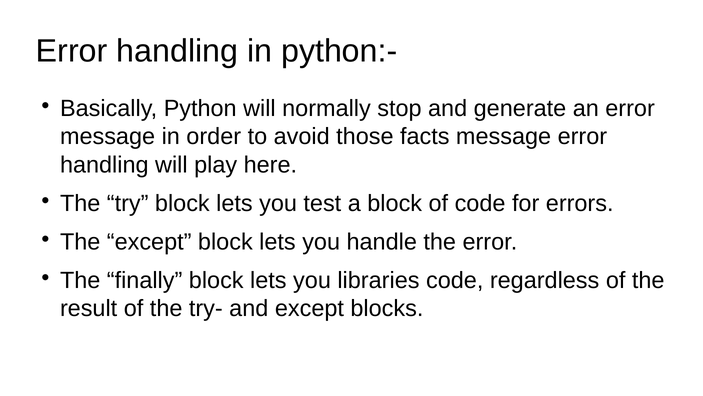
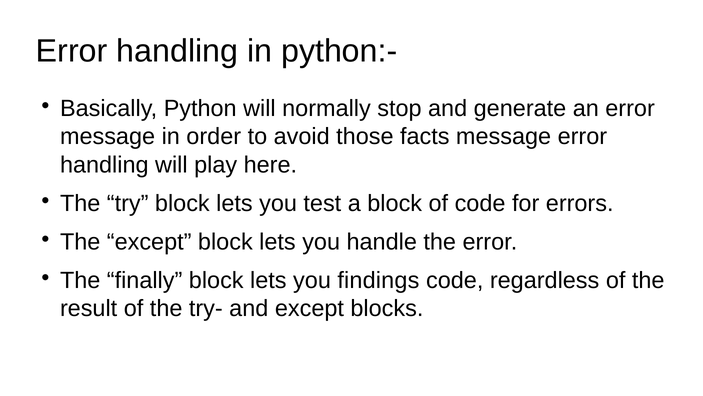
libraries: libraries -> findings
